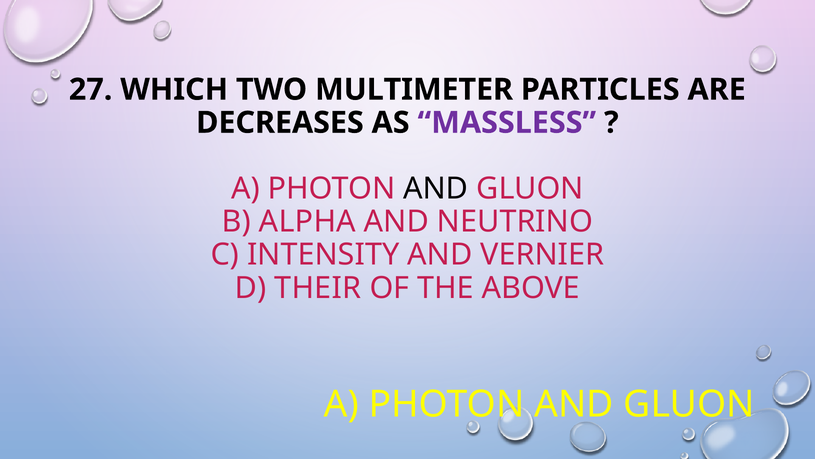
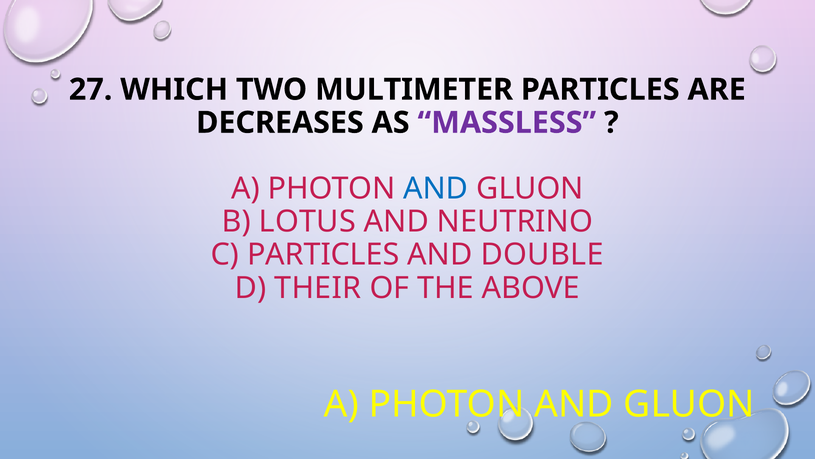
AND at (436, 189) colour: black -> blue
ALPHA: ALPHA -> LOTUS
C INTENSITY: INTENSITY -> PARTICLES
VERNIER: VERNIER -> DOUBLE
